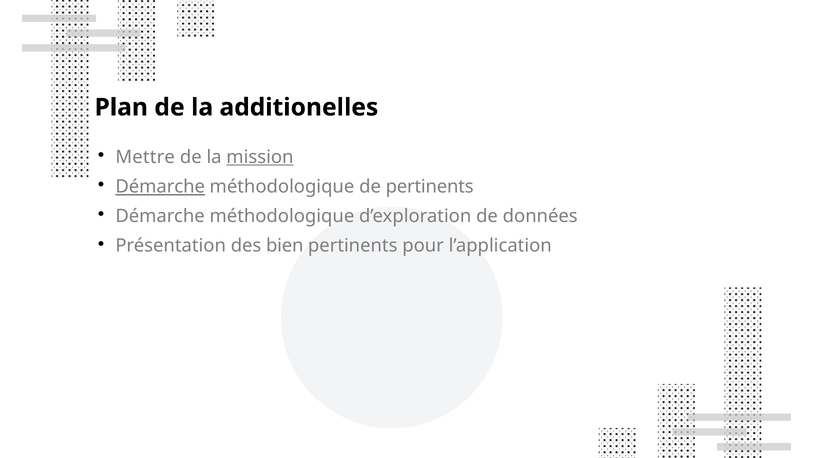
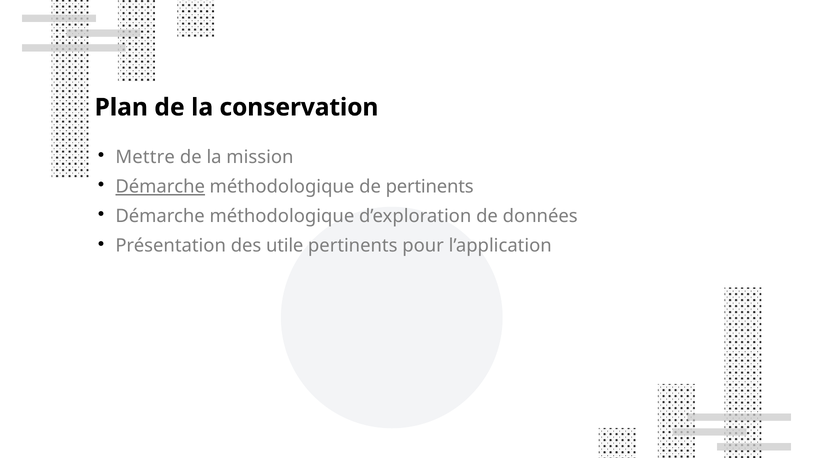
additionelles: additionelles -> conservation
mission underline: present -> none
bien: bien -> utile
